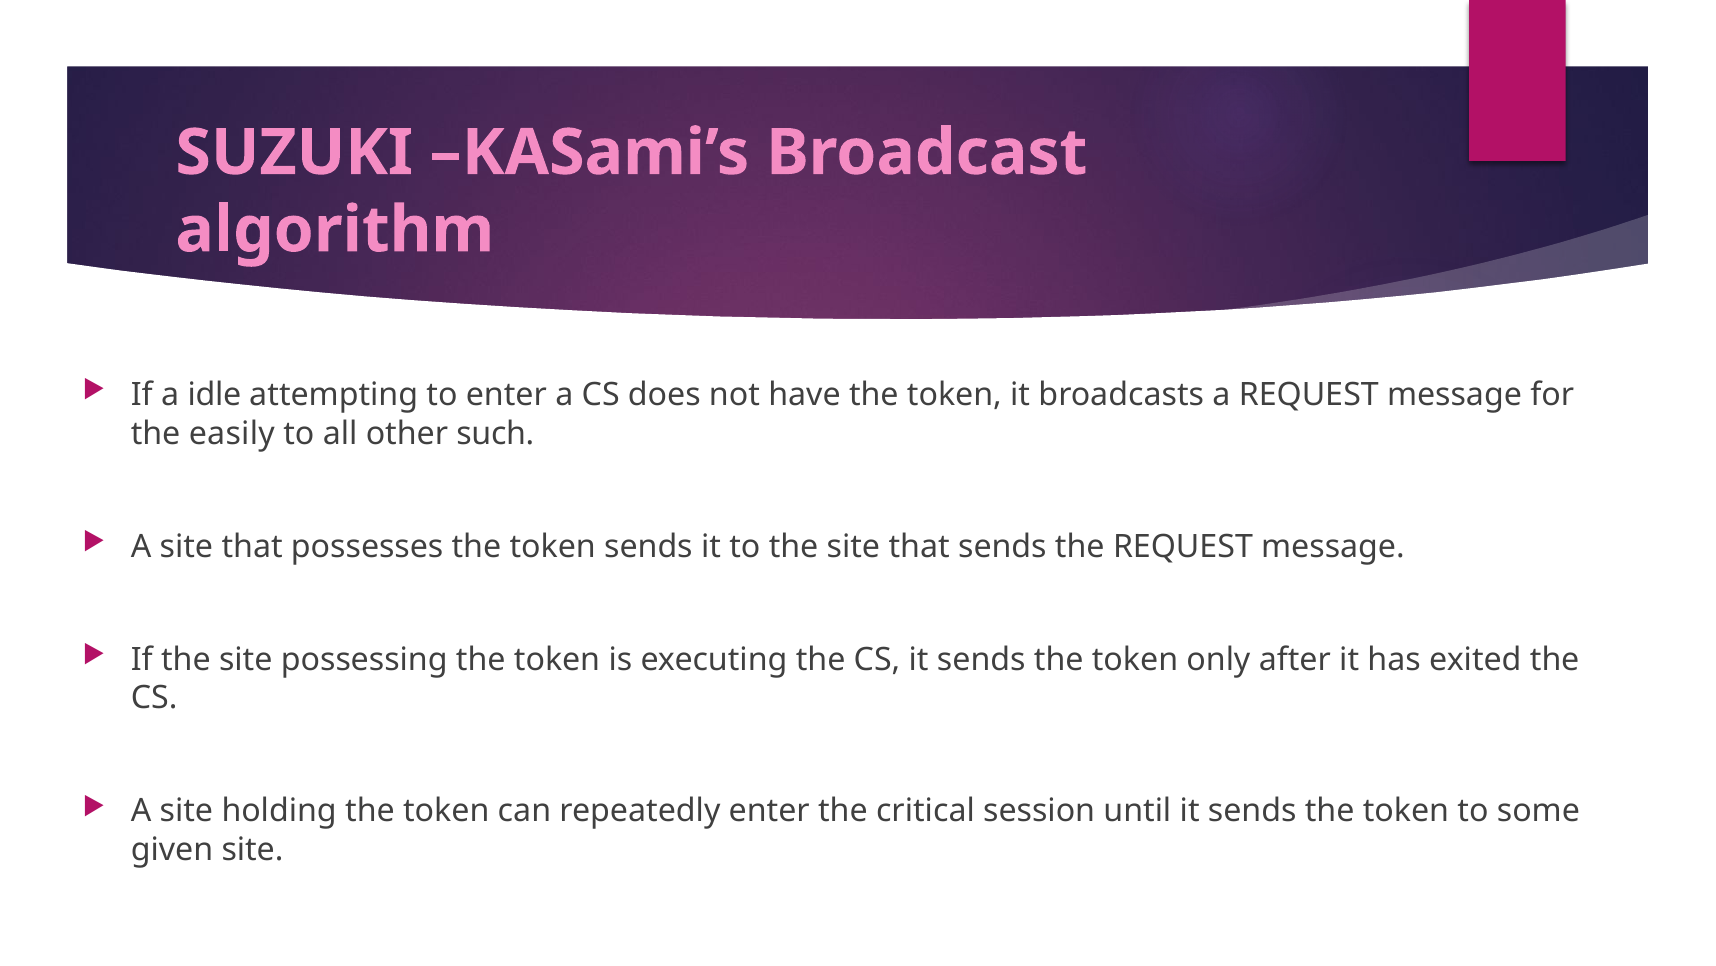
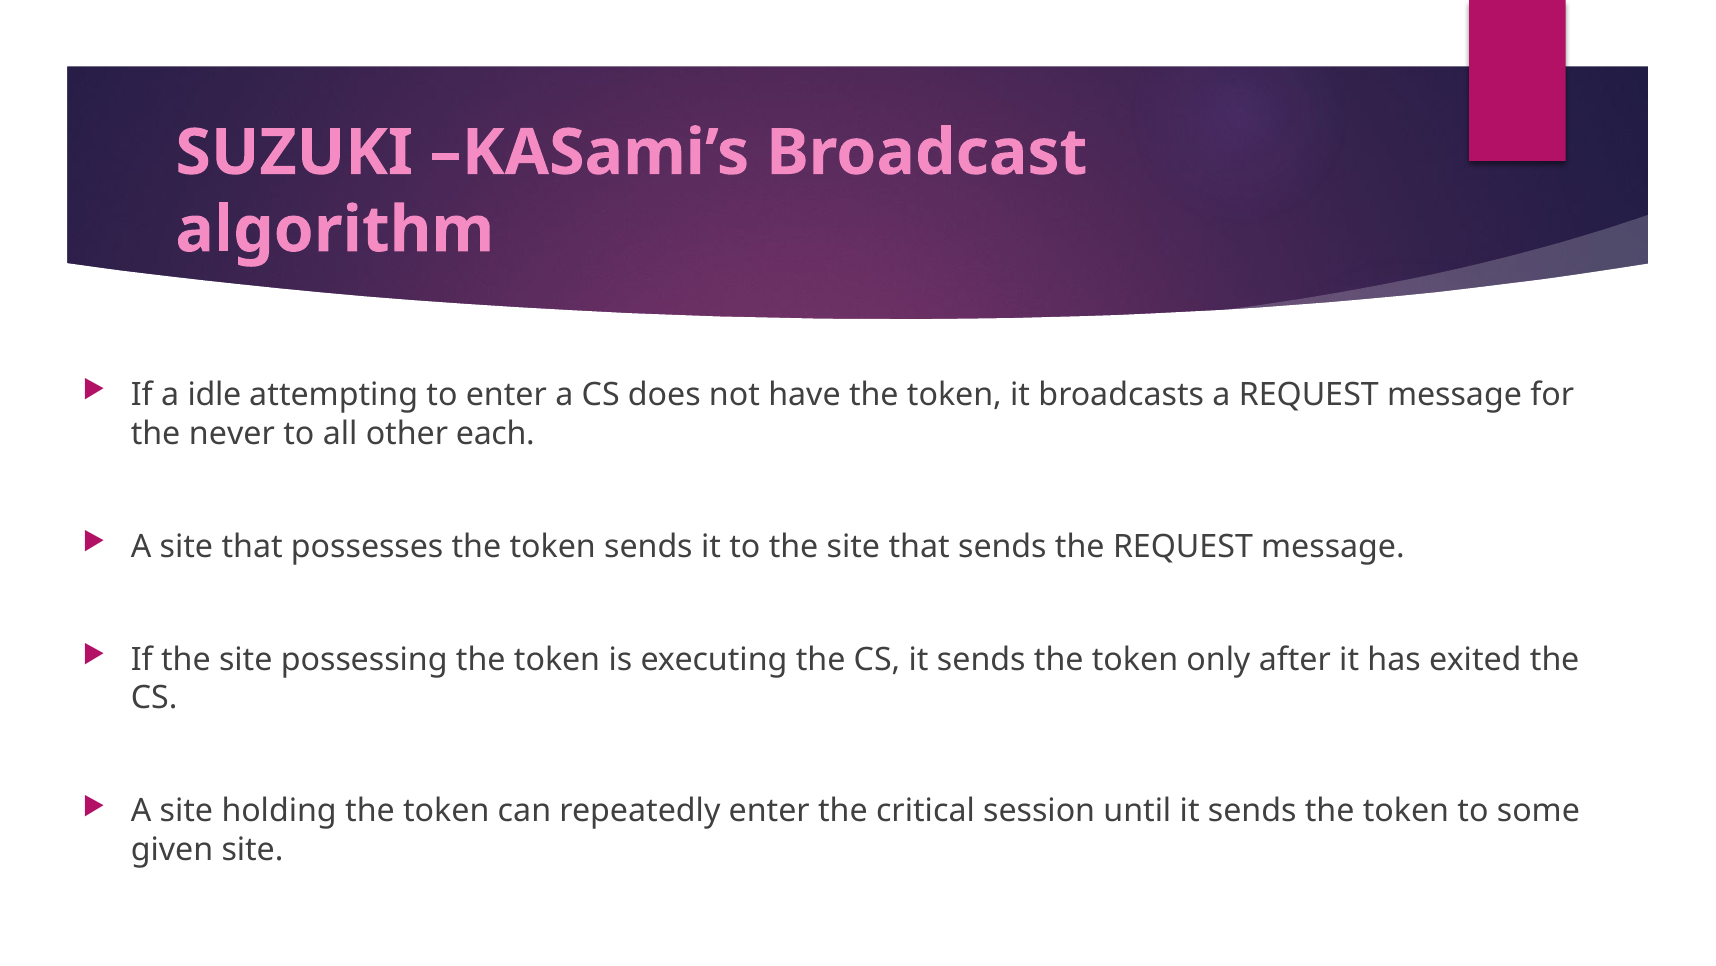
easily: easily -> never
such: such -> each
